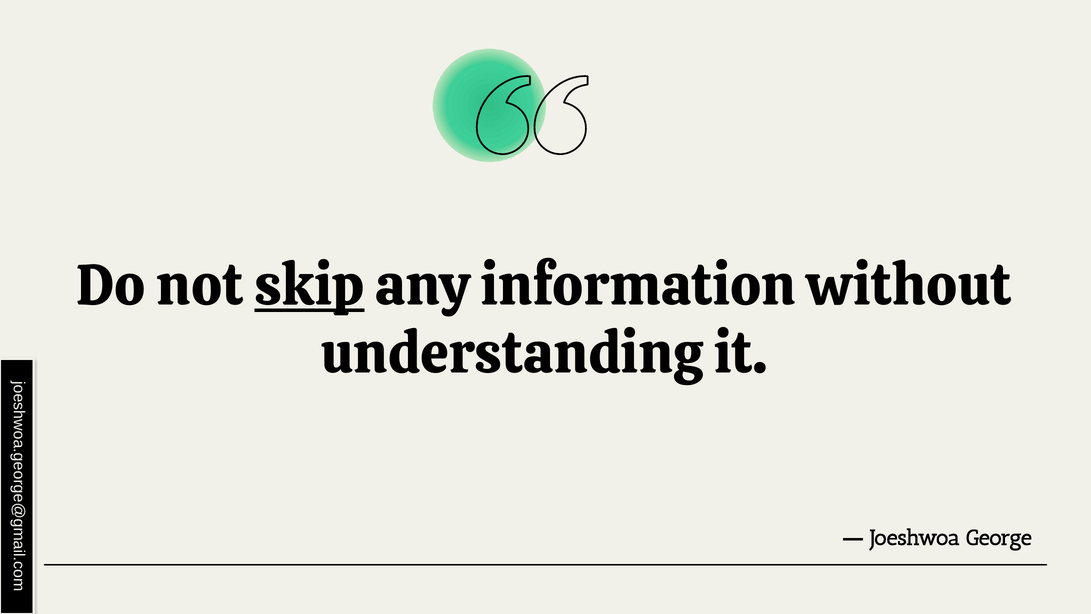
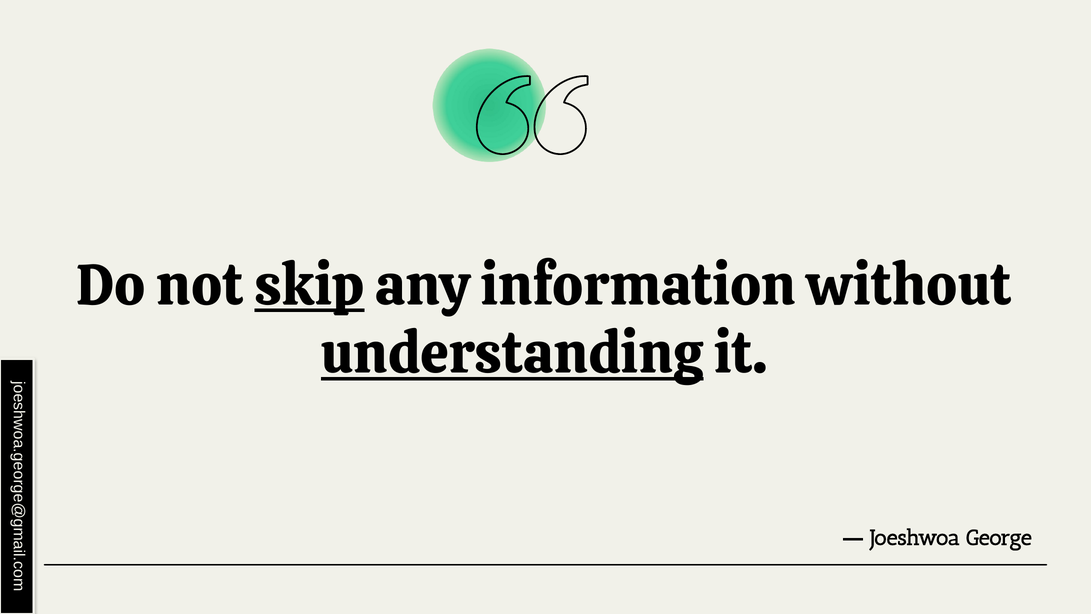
understanding underline: none -> present
